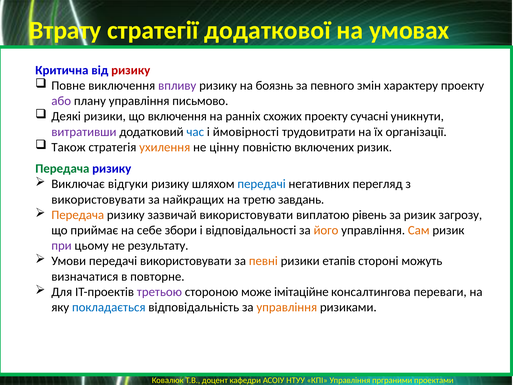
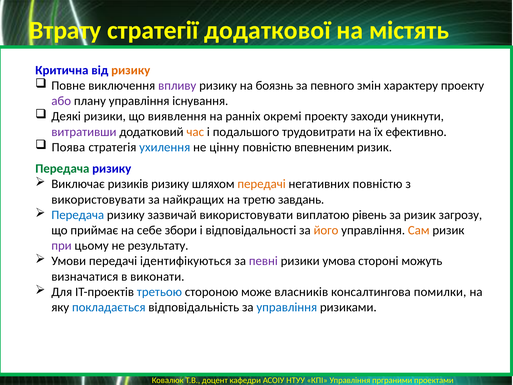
умовах: умовах -> містять
ризику at (131, 70) colour: red -> orange
письмово: письмово -> існування
включення: включення -> виявлення
схожих: схожих -> окремі
сучасні: сучасні -> заходи
час colour: blue -> orange
ймовірності: ймовірності -> подальшого
організації: організації -> ефективно
Також: Також -> Поява
ухилення colour: orange -> blue
включених: включених -> впевненим
відгуки: відгуки -> ризиків
передачі at (262, 184) colour: blue -> orange
негативних перегляд: перегляд -> повністю
Передача at (78, 215) colour: orange -> blue
передачі використовувати: використовувати -> ідентифікуються
певні colour: orange -> purple
етапів: етапів -> умова
повторне: повторне -> виконати
третьою colour: purple -> blue
імітаційне: імітаційне -> власників
переваги: переваги -> помилки
управління at (287, 307) colour: orange -> blue
